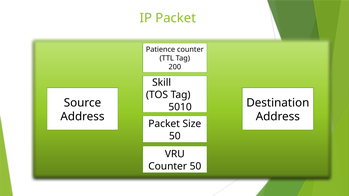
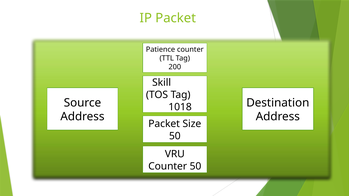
5010: 5010 -> 1018
